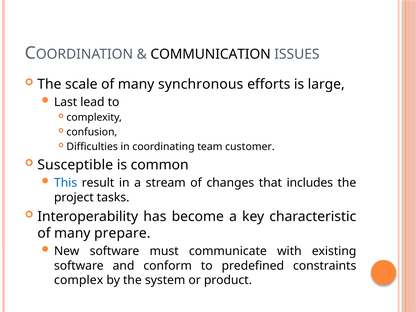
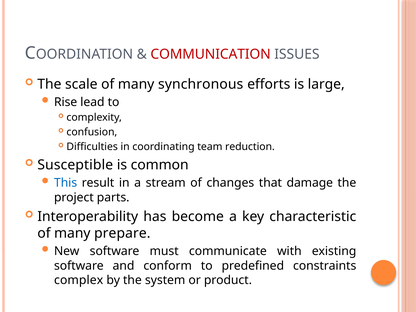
COMMUNICATION colour: black -> red
Last: Last -> Rise
customer: customer -> reduction
includes: includes -> damage
tasks: tasks -> parts
